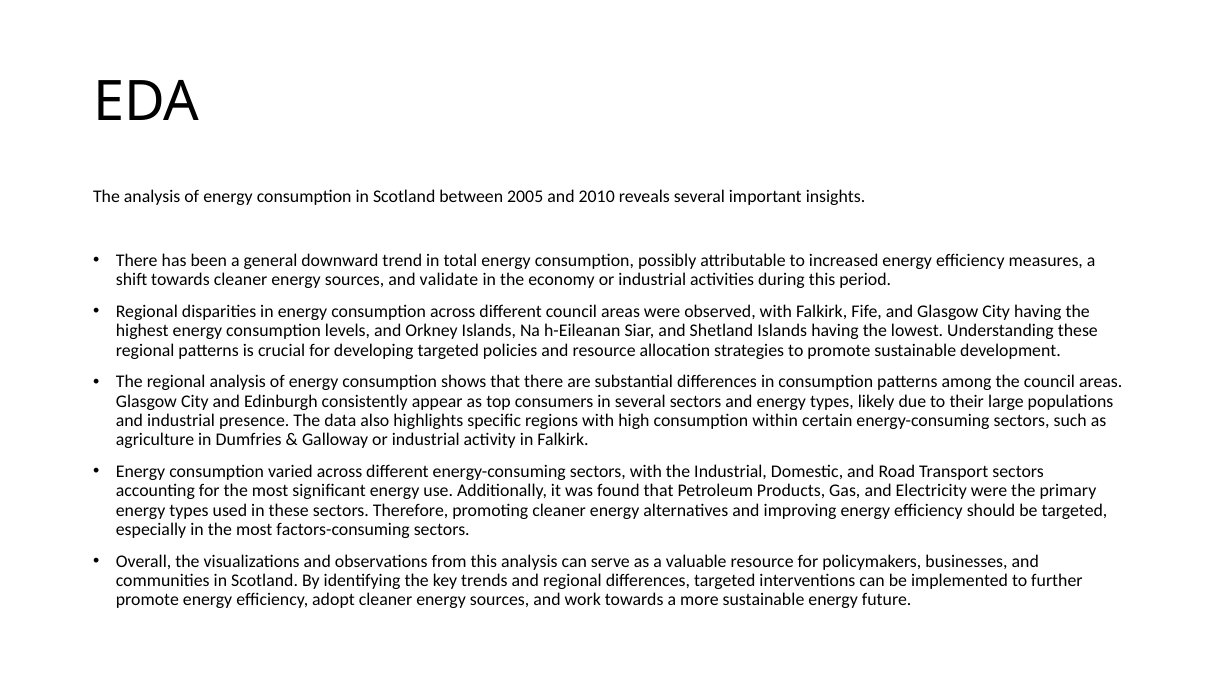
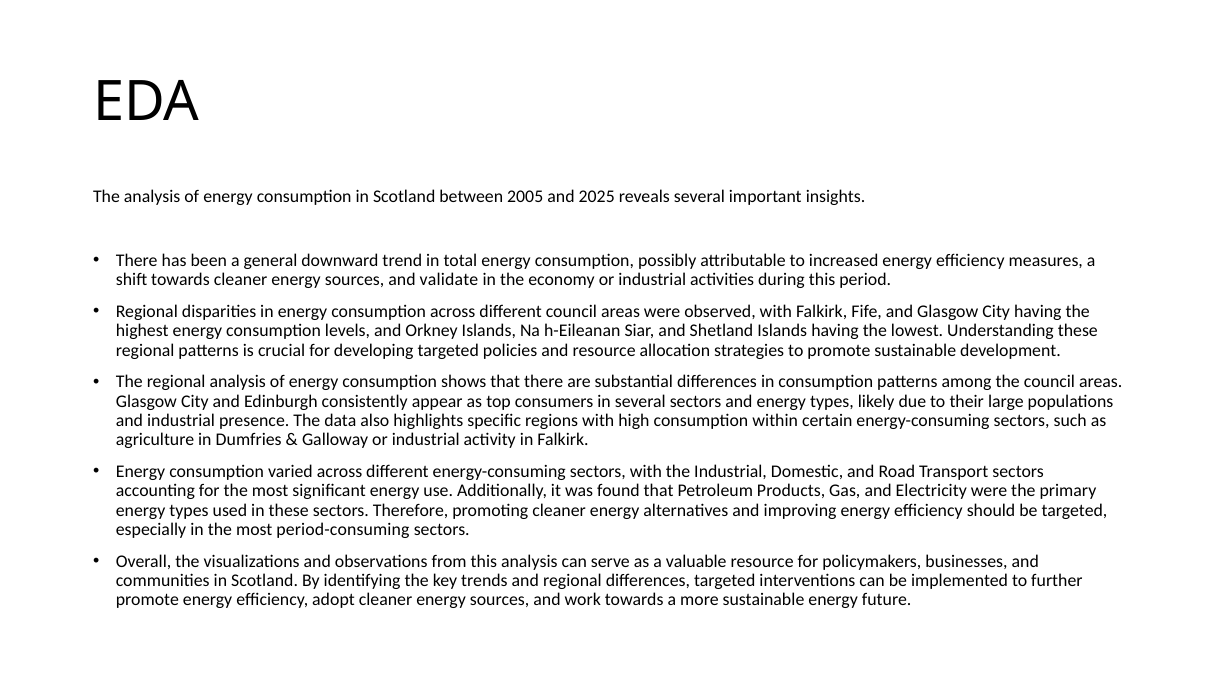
2010: 2010 -> 2025
factors-consuming: factors-consuming -> period-consuming
